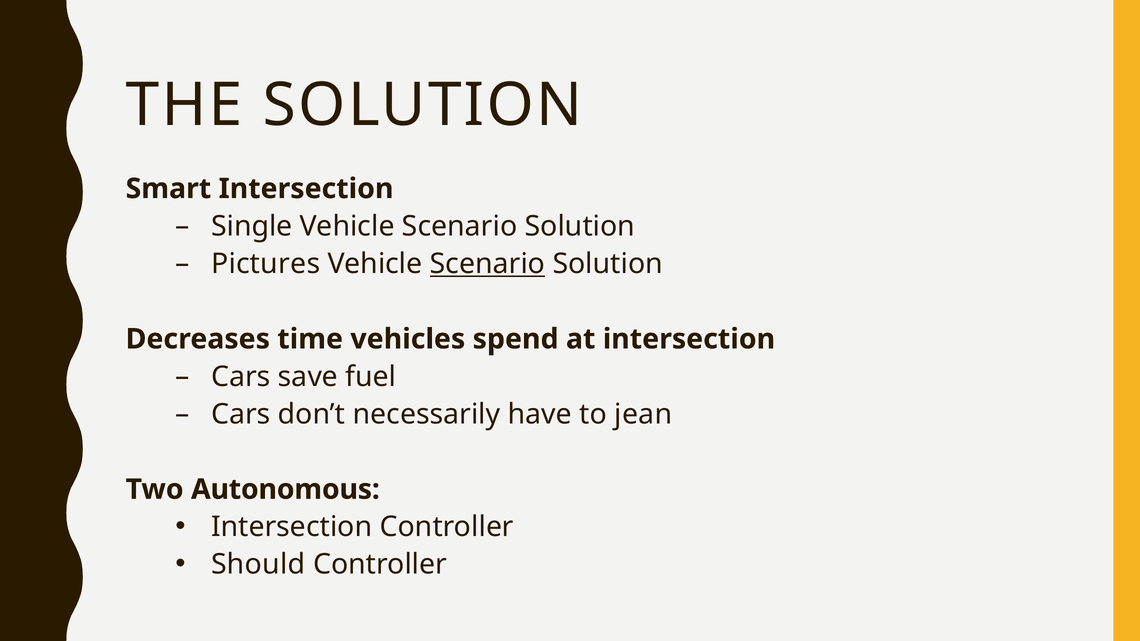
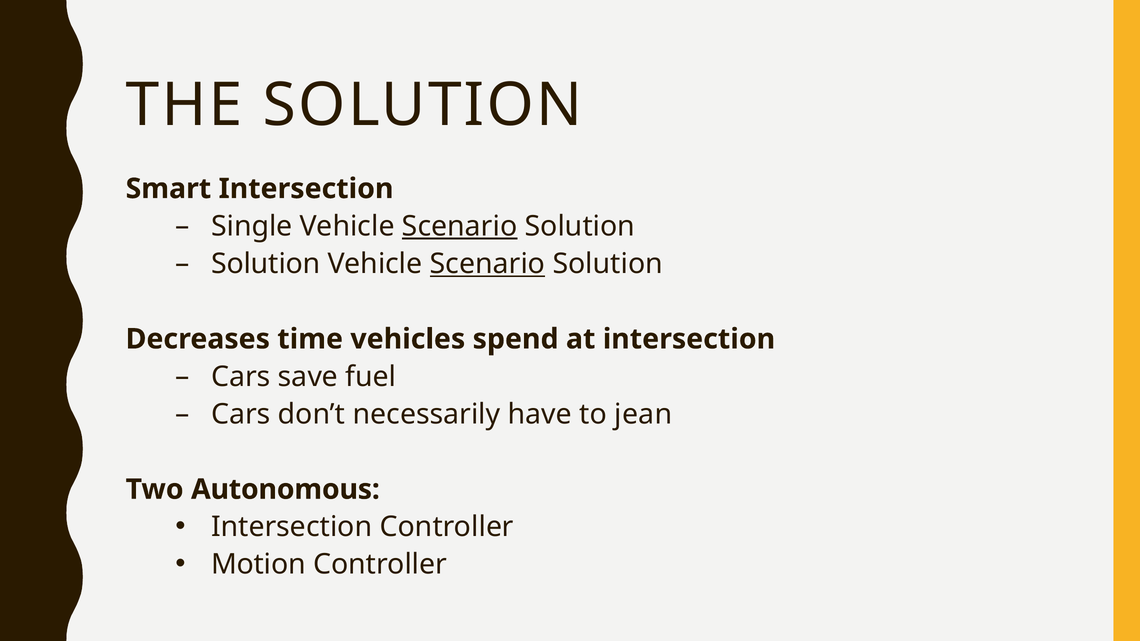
Scenario at (460, 226) underline: none -> present
Pictures at (266, 264): Pictures -> Solution
Should: Should -> Motion
